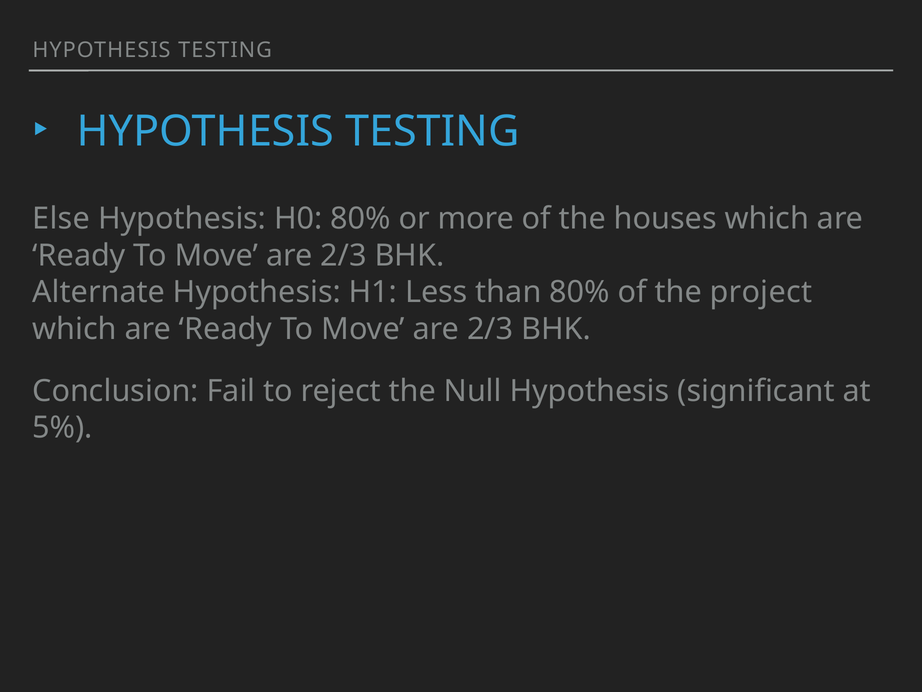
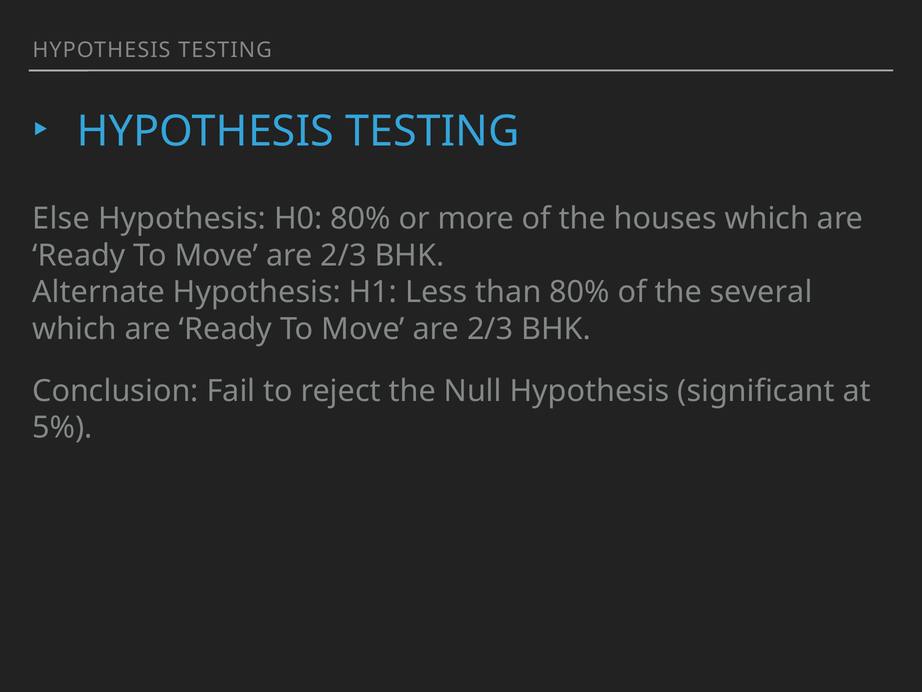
project: project -> several
